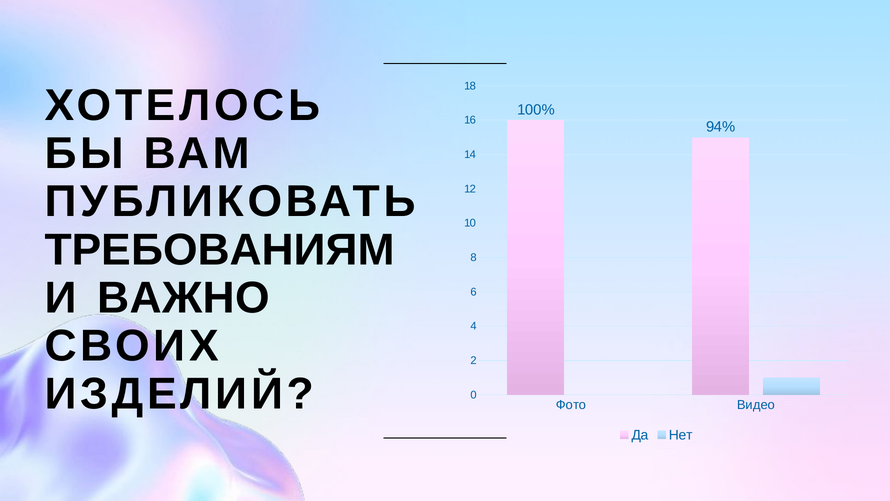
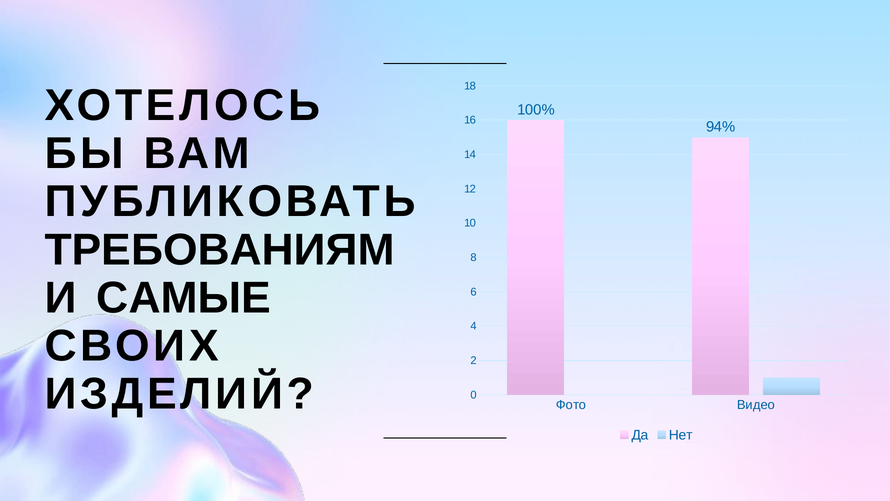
ВАЖНО: ВАЖНО -> САМЫЕ
